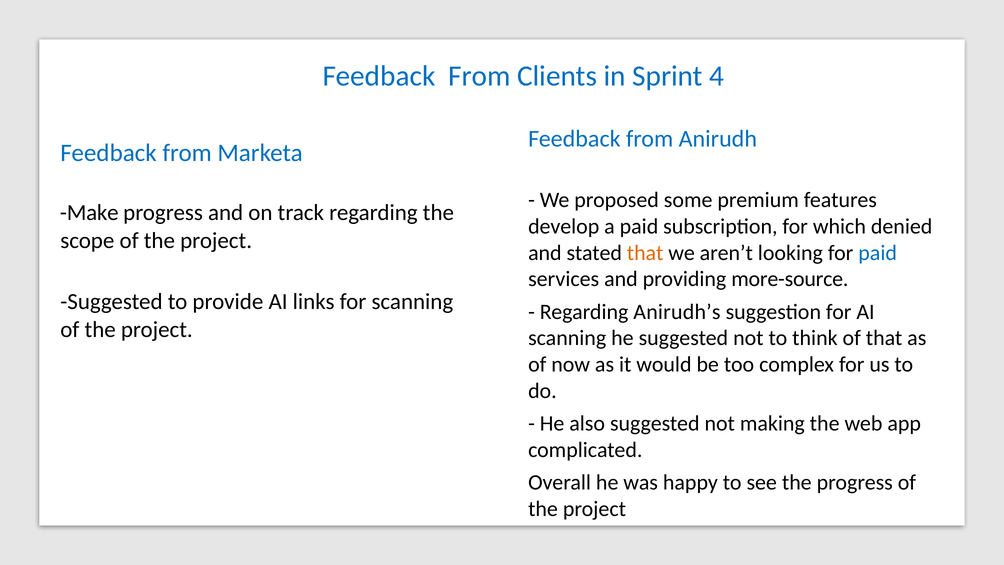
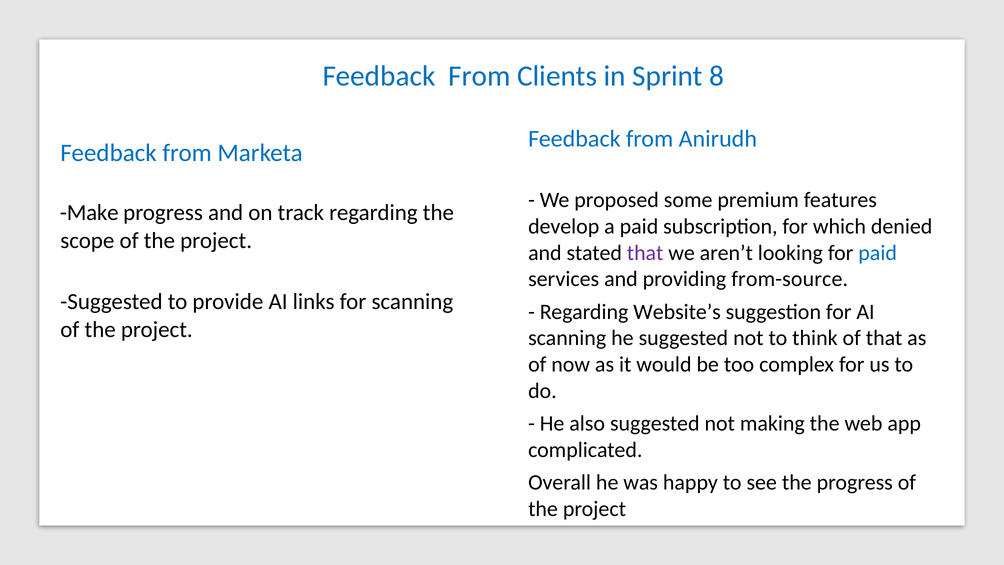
4: 4 -> 8
that at (645, 253) colour: orange -> purple
more-source: more-source -> from-source
Anirudh’s: Anirudh’s -> Website’s
